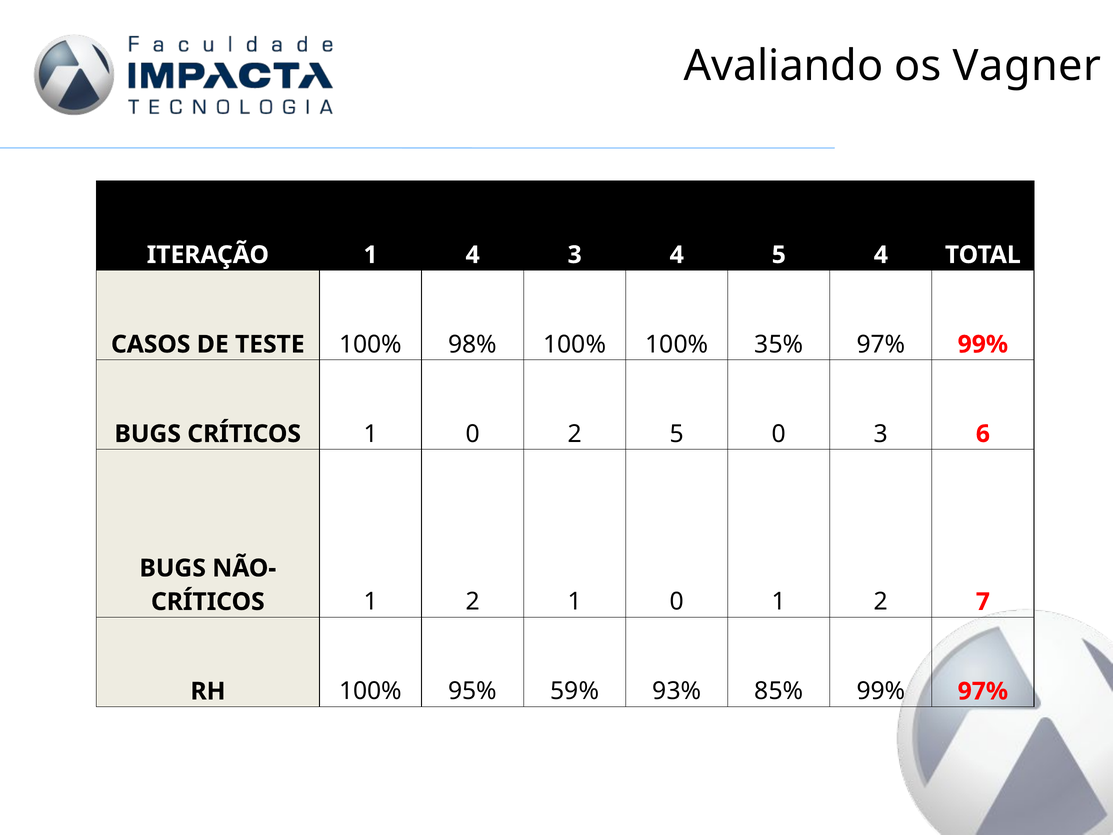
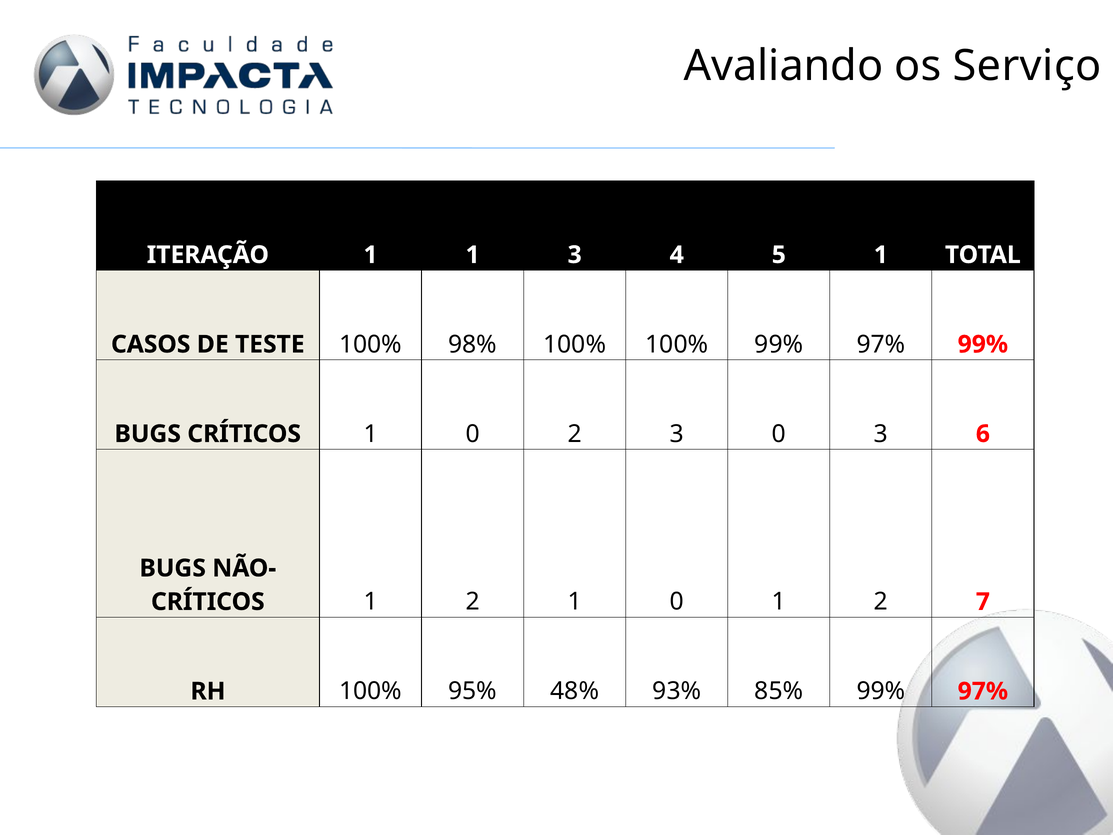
Vagner: Vagner -> Serviço
1 4: 4 -> 1
5 4: 4 -> 1
100% 35%: 35% -> 99%
2 5: 5 -> 3
59%: 59% -> 48%
